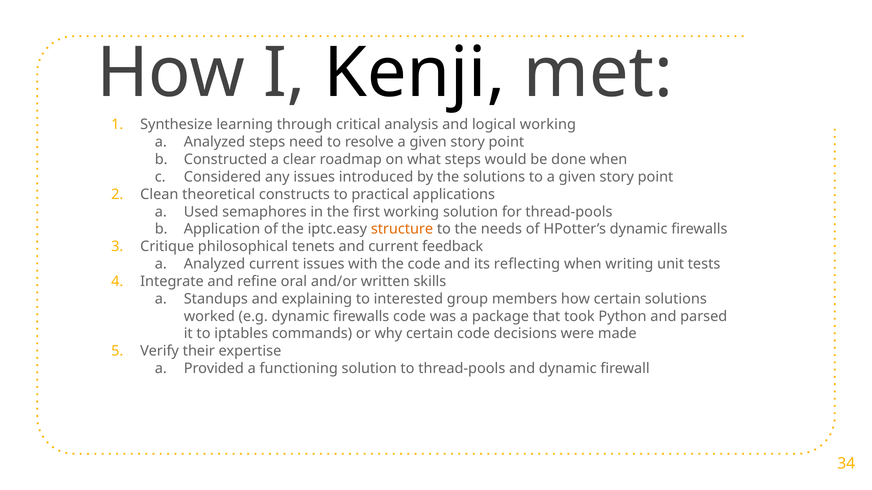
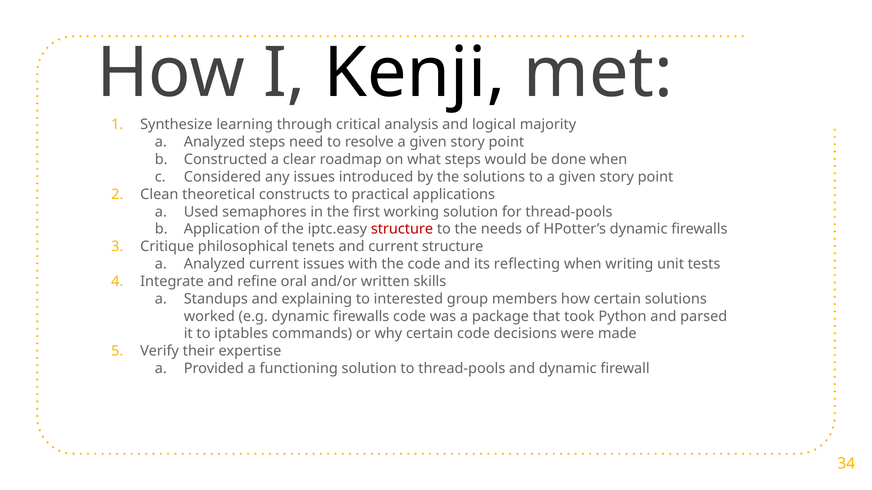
logical working: working -> majority
structure at (402, 229) colour: orange -> red
current feedback: feedback -> structure
